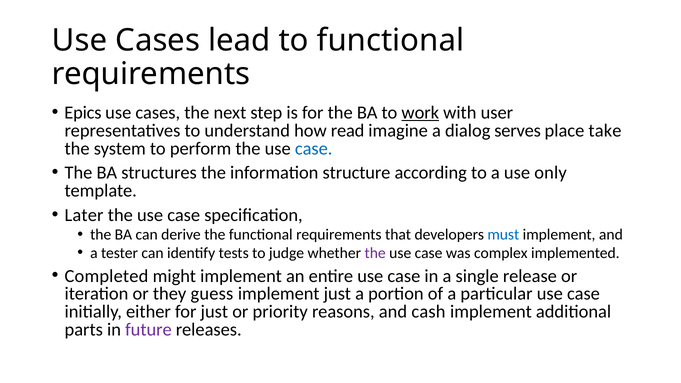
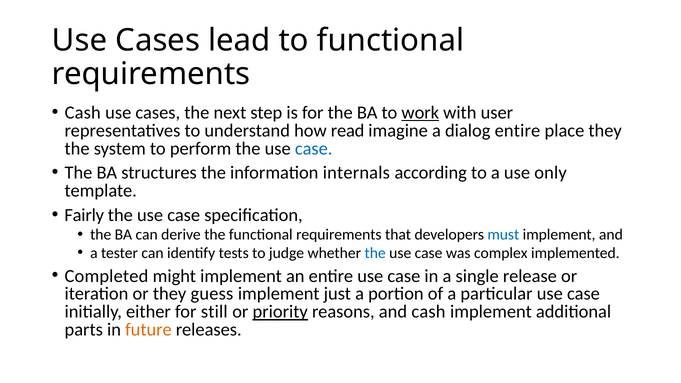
Epics at (83, 113): Epics -> Cash
dialog serves: serves -> entire
place take: take -> they
structure: structure -> internals
Later: Later -> Fairly
the at (375, 253) colour: purple -> blue
for just: just -> still
priority underline: none -> present
future colour: purple -> orange
